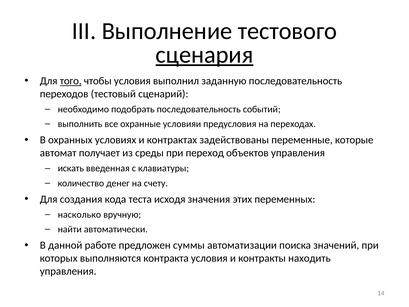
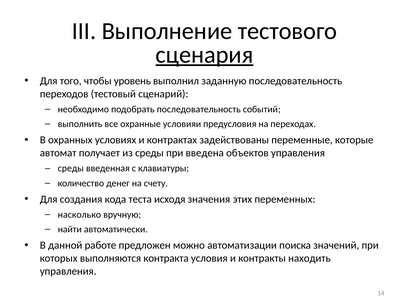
того underline: present -> none
чтобы условия: условия -> уровень
переход: переход -> введена
искать at (71, 168): искать -> среды
суммы: суммы -> можно
